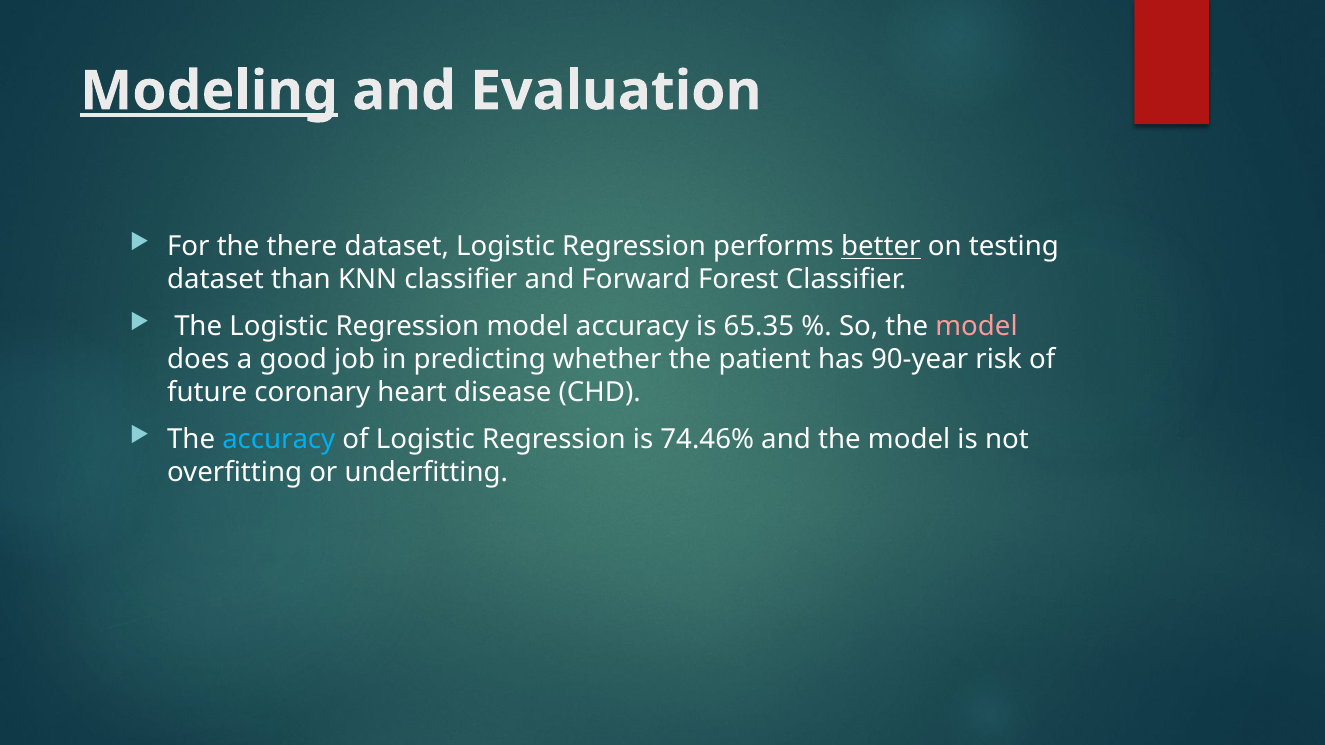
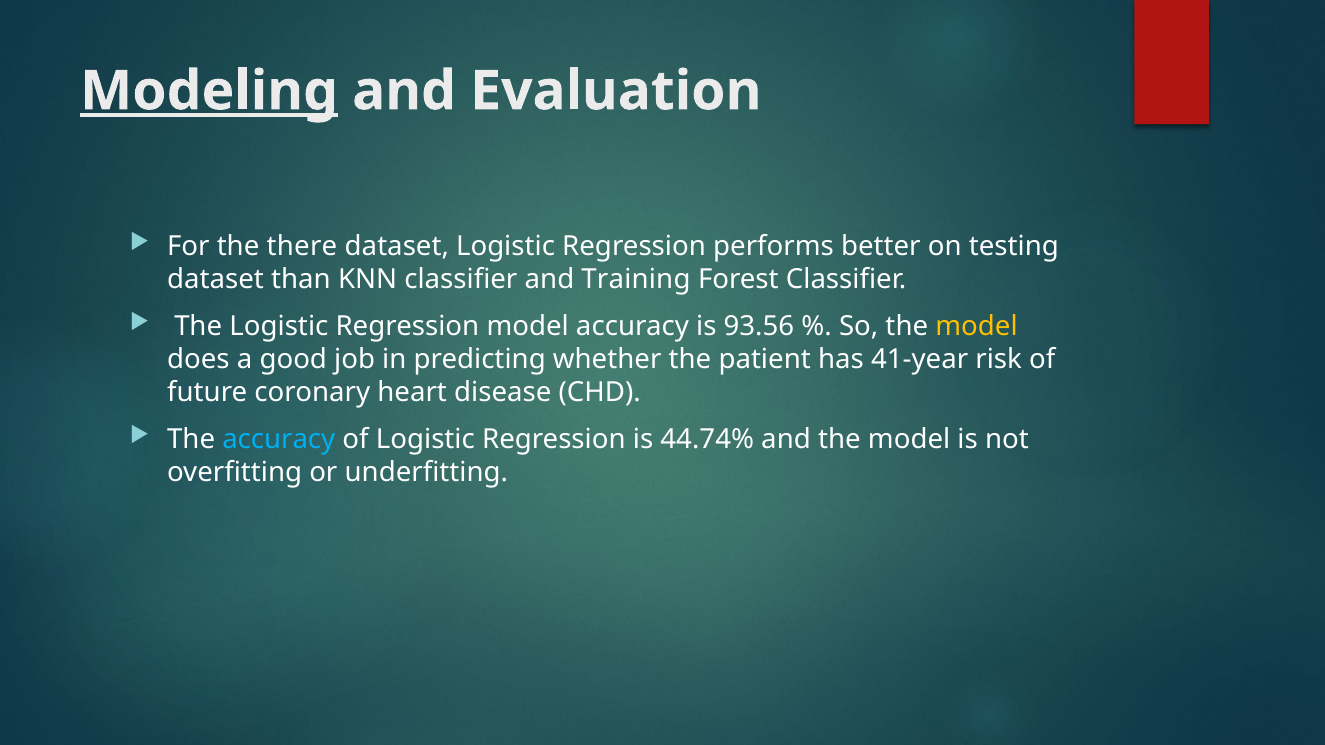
better underline: present -> none
Forward: Forward -> Training
65.35: 65.35 -> 93.56
model at (977, 327) colour: pink -> yellow
90-year: 90-year -> 41-year
74.46%: 74.46% -> 44.74%
